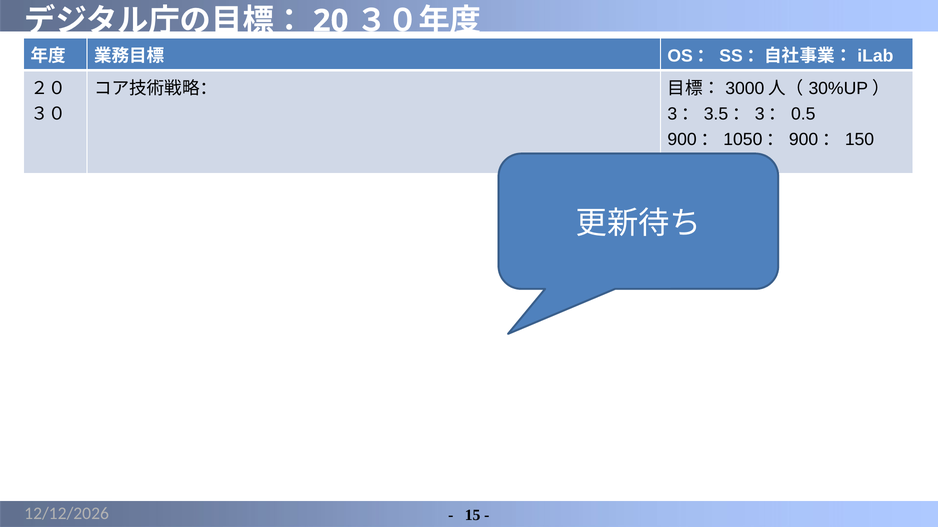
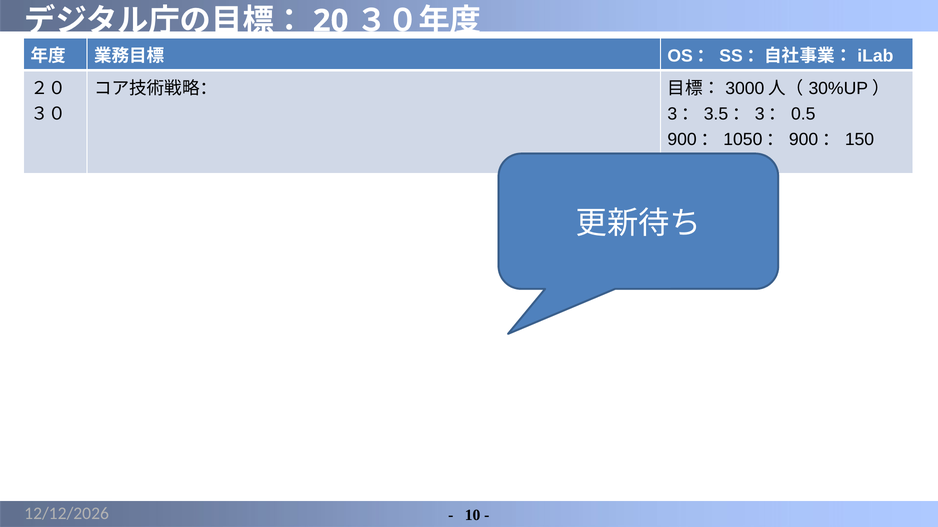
15: 15 -> 10
